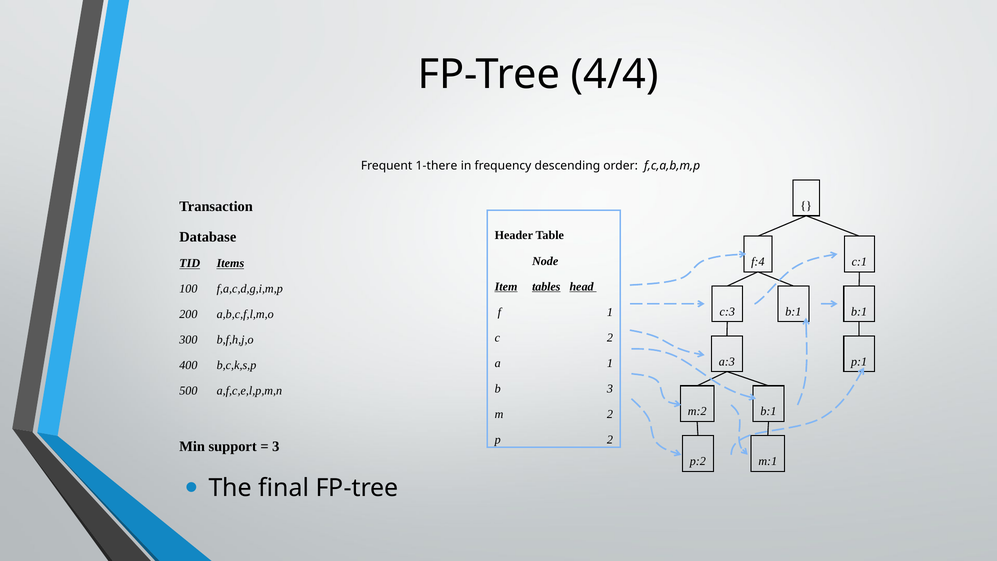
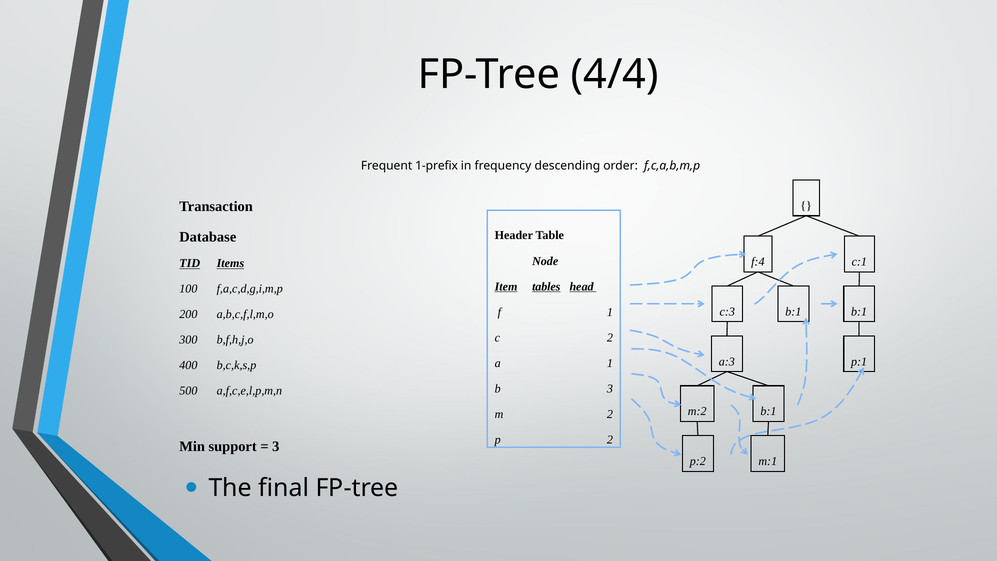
1-there: 1-there -> 1-prefix
